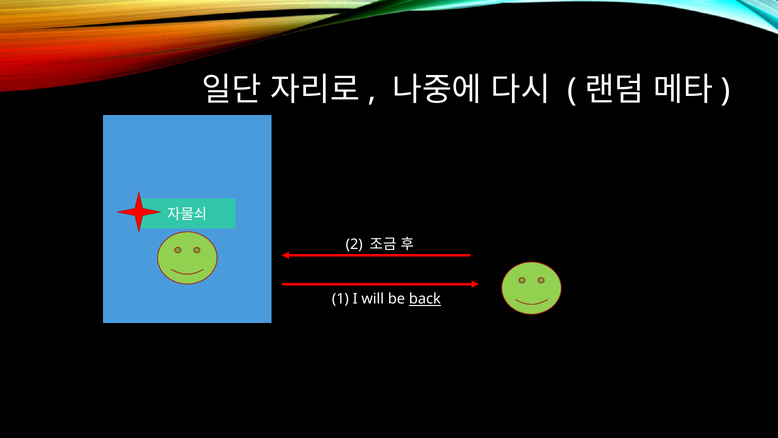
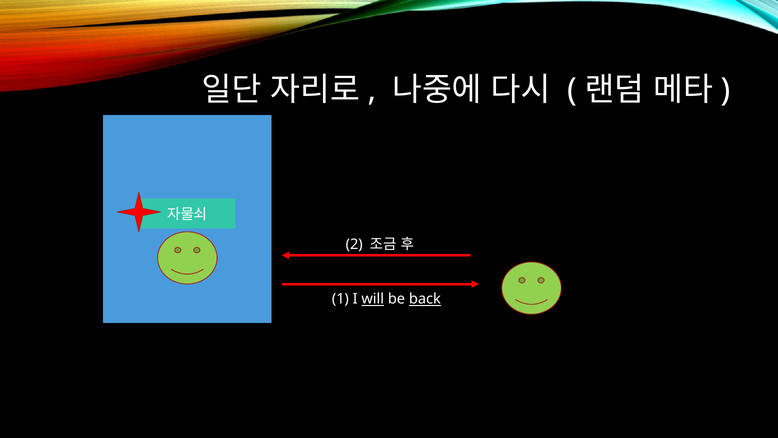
will underline: none -> present
